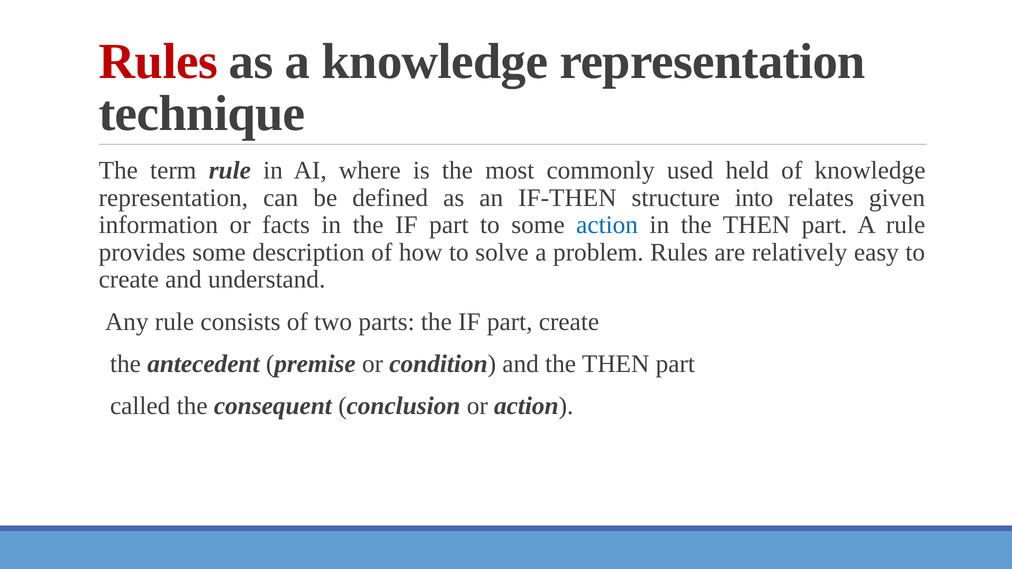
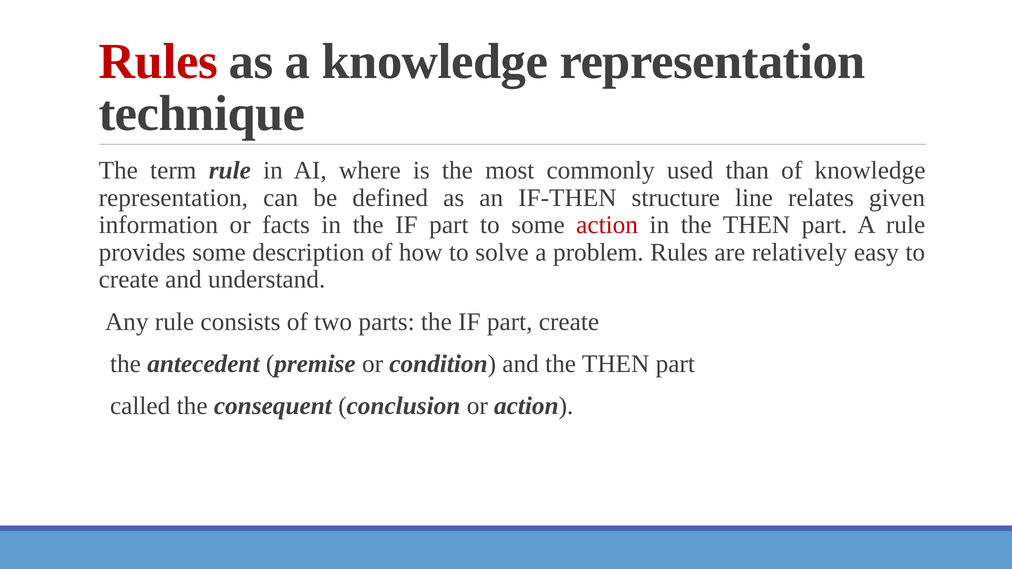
held: held -> than
into: into -> line
action at (607, 225) colour: blue -> red
